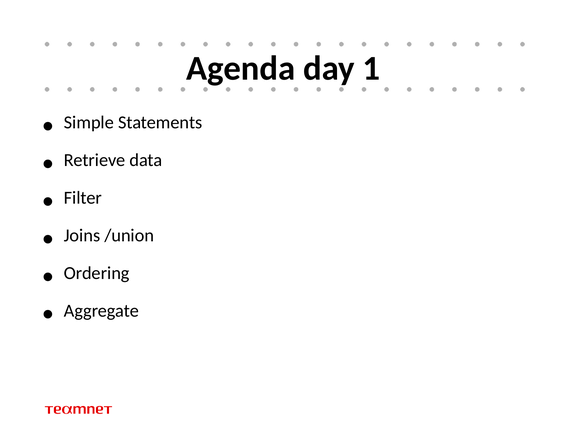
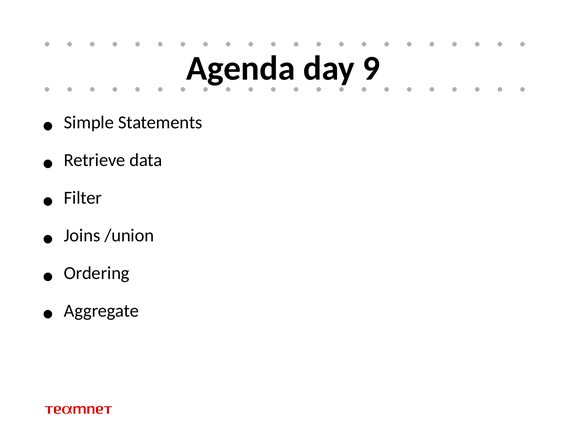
1: 1 -> 9
